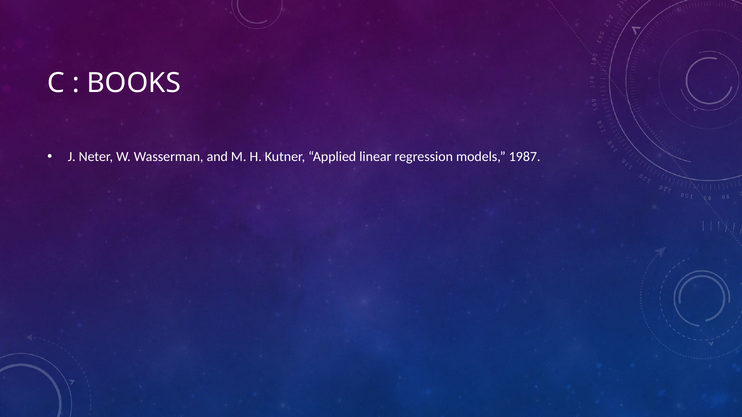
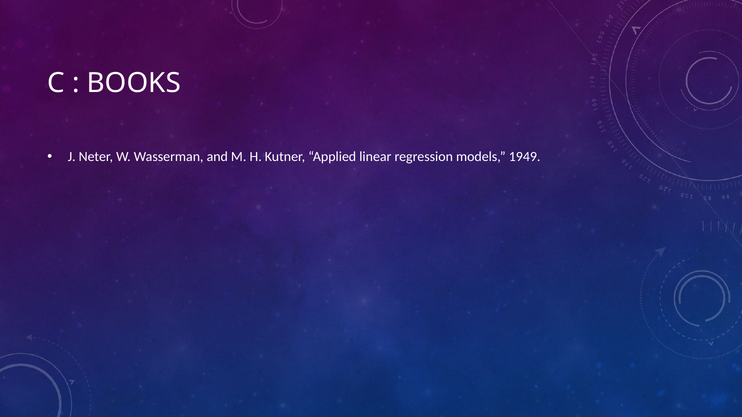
1987: 1987 -> 1949
